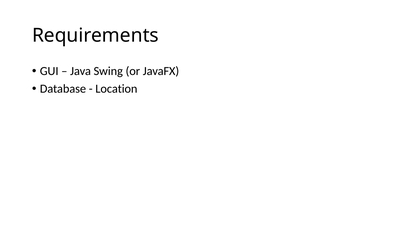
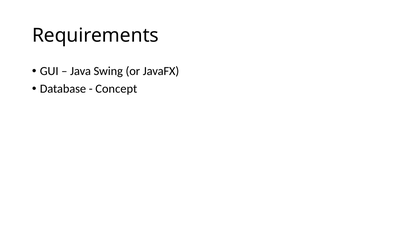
Location: Location -> Concept
